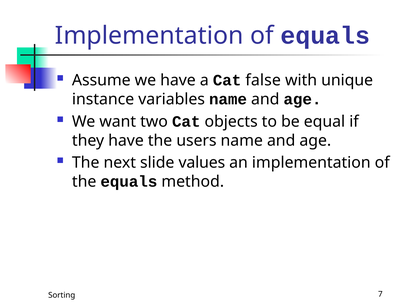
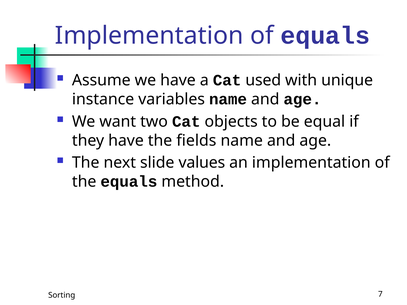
false: false -> used
users: users -> fields
